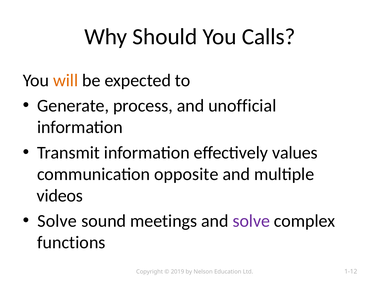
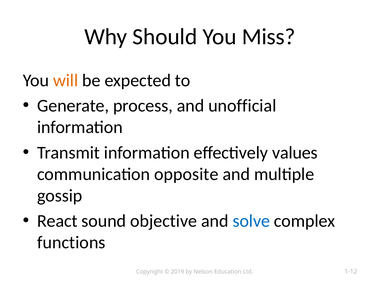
Calls: Calls -> Miss
videos: videos -> gossip
Solve at (57, 221): Solve -> React
meetings: meetings -> objective
solve at (251, 221) colour: purple -> blue
